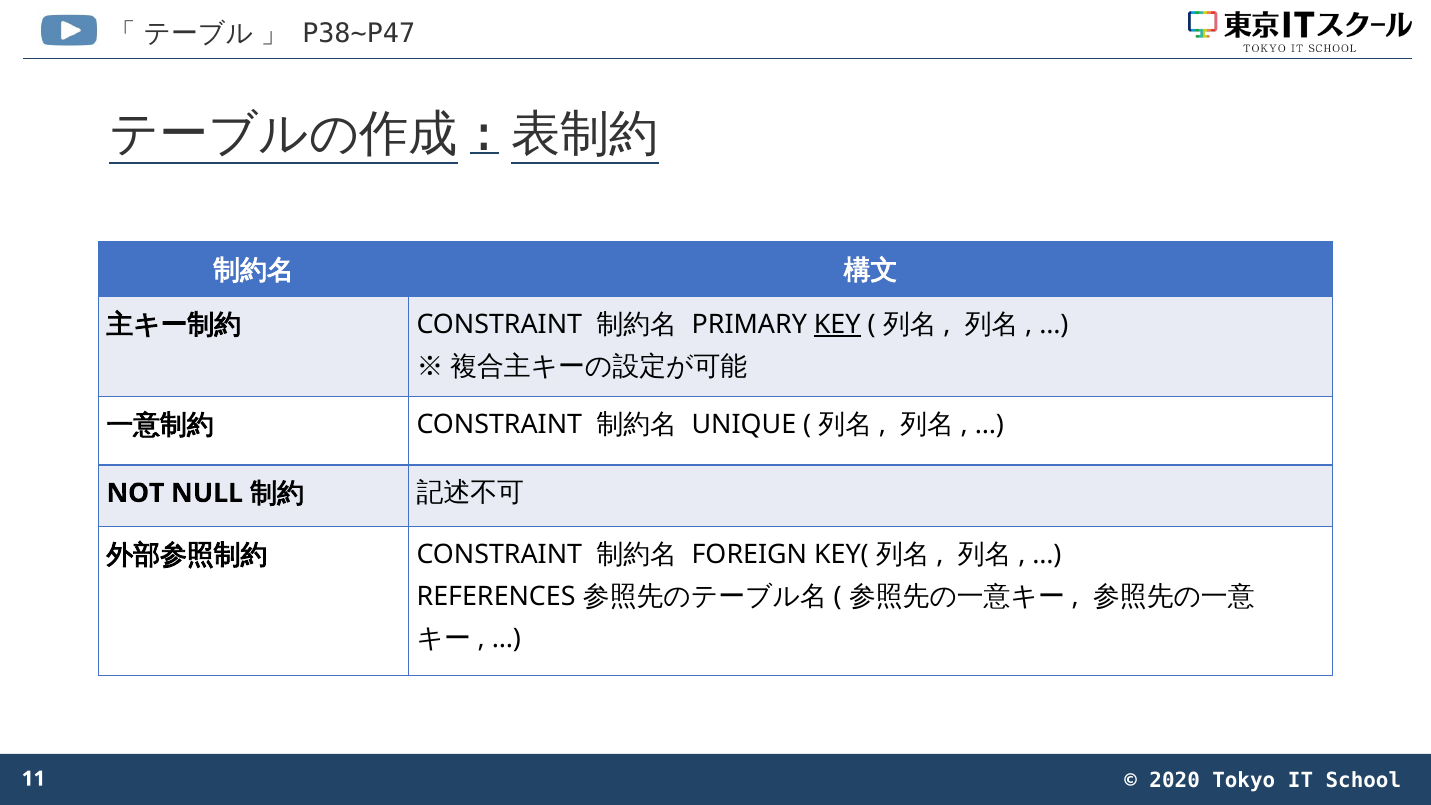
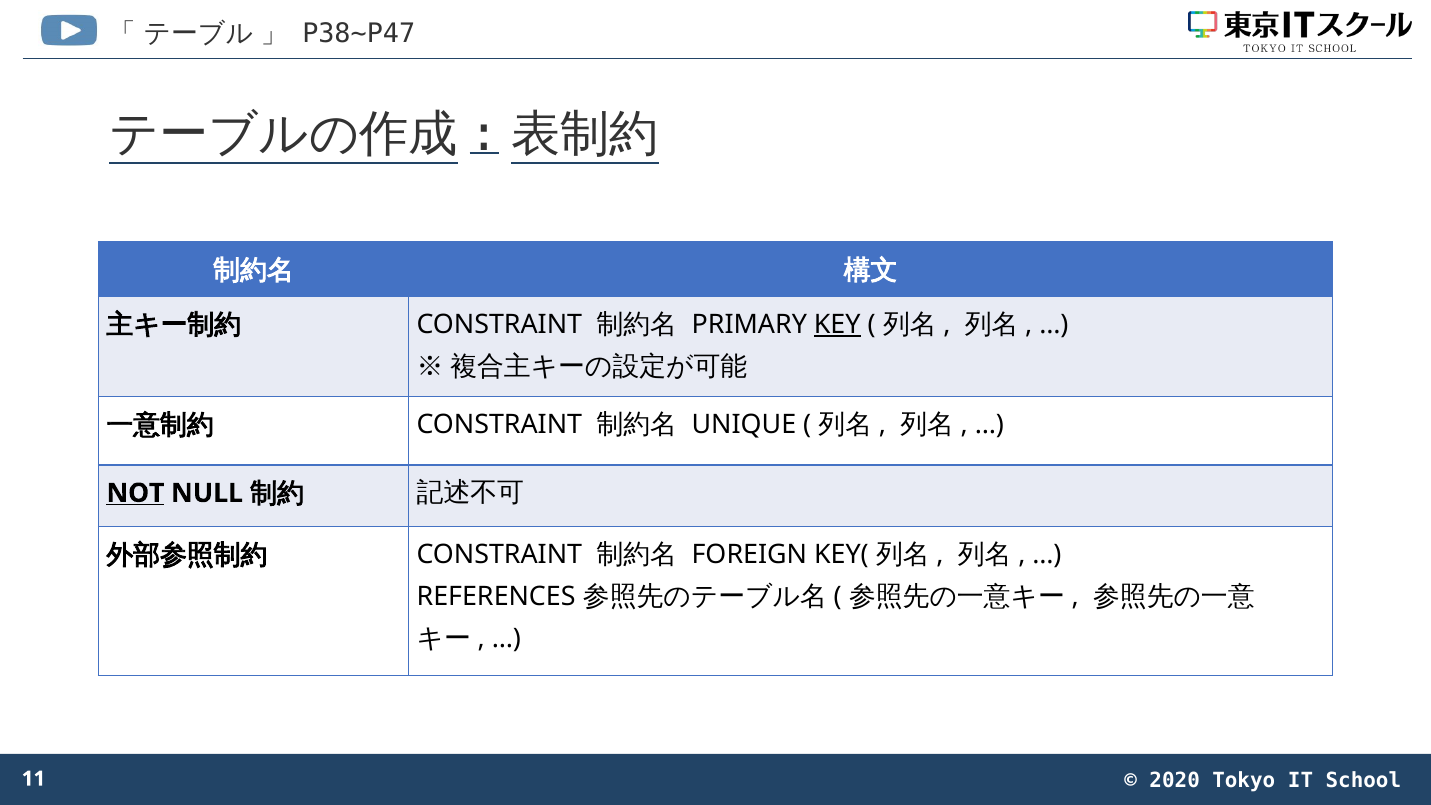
NOT underline: none -> present
